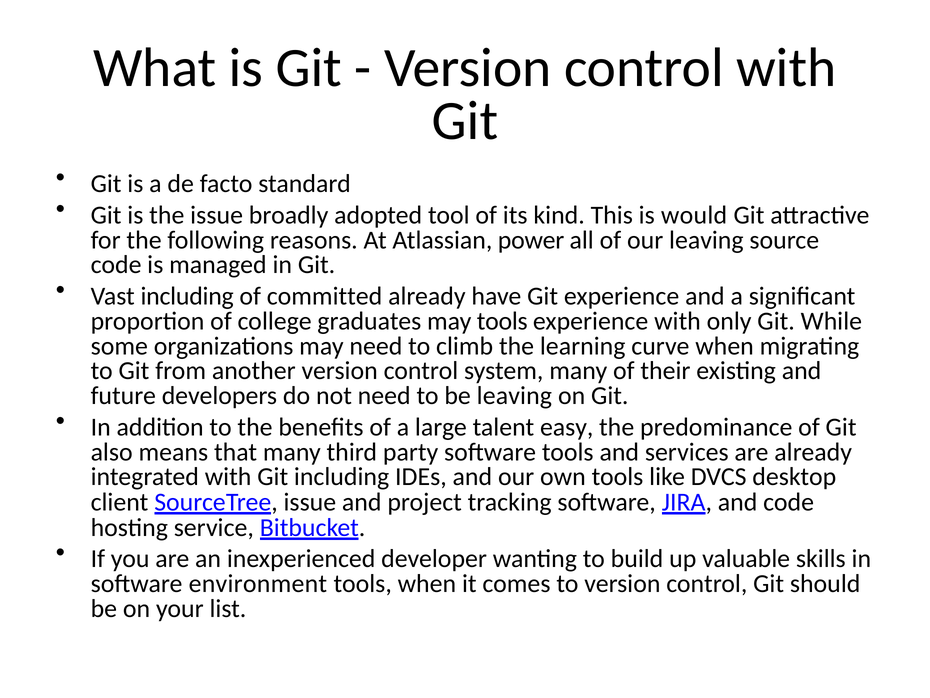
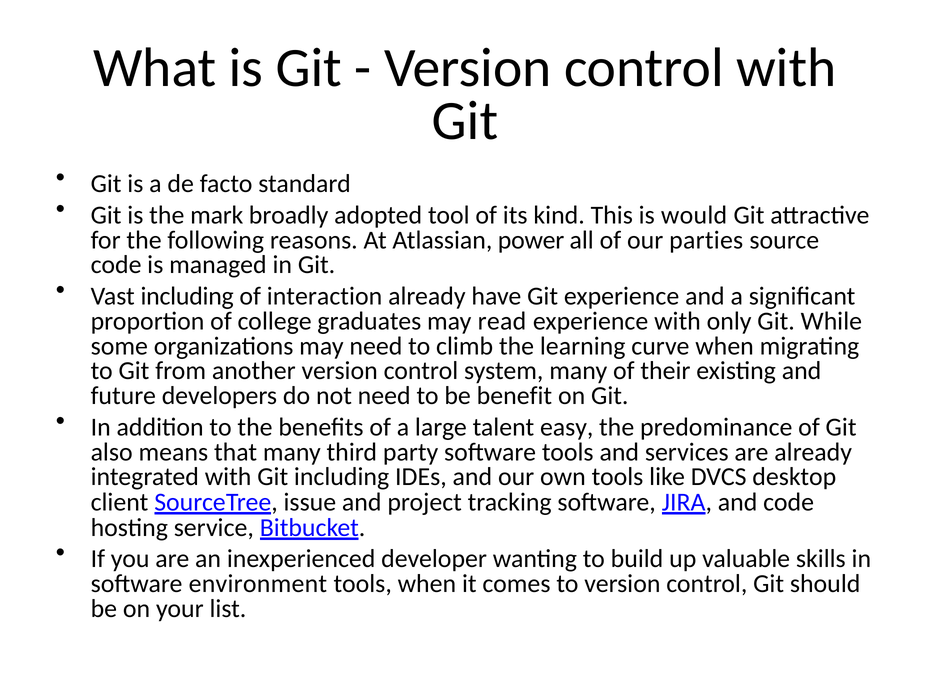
the issue: issue -> mark
our leaving: leaving -> parties
committed: committed -> interaction
may tools: tools -> read
be leaving: leaving -> benefit
